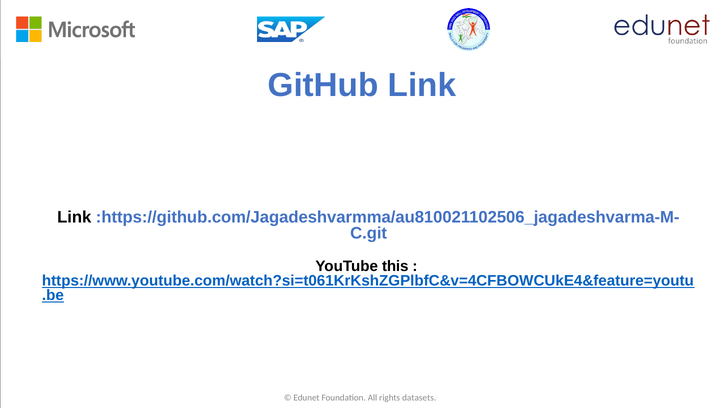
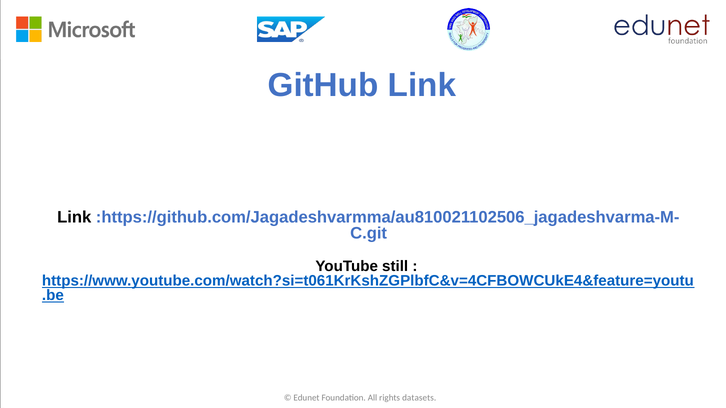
this: this -> still
